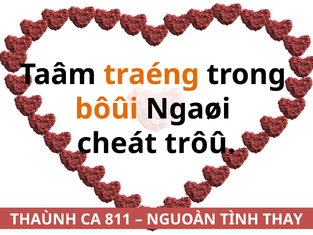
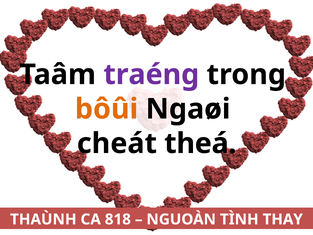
traéng colour: orange -> purple
trôû: trôû -> theá
811: 811 -> 818
